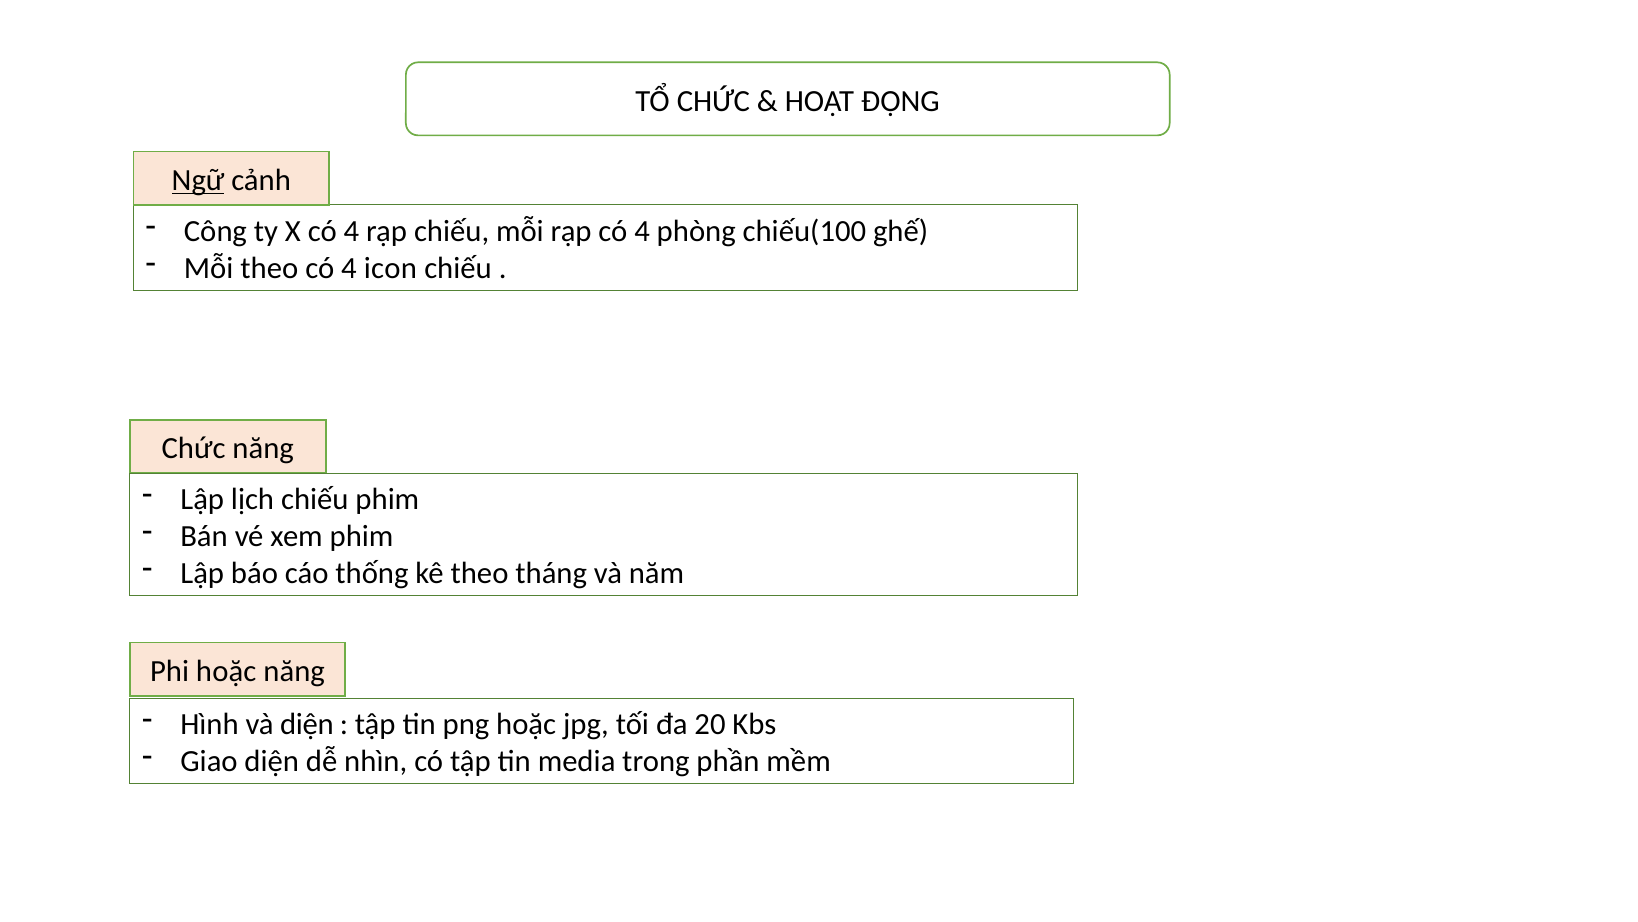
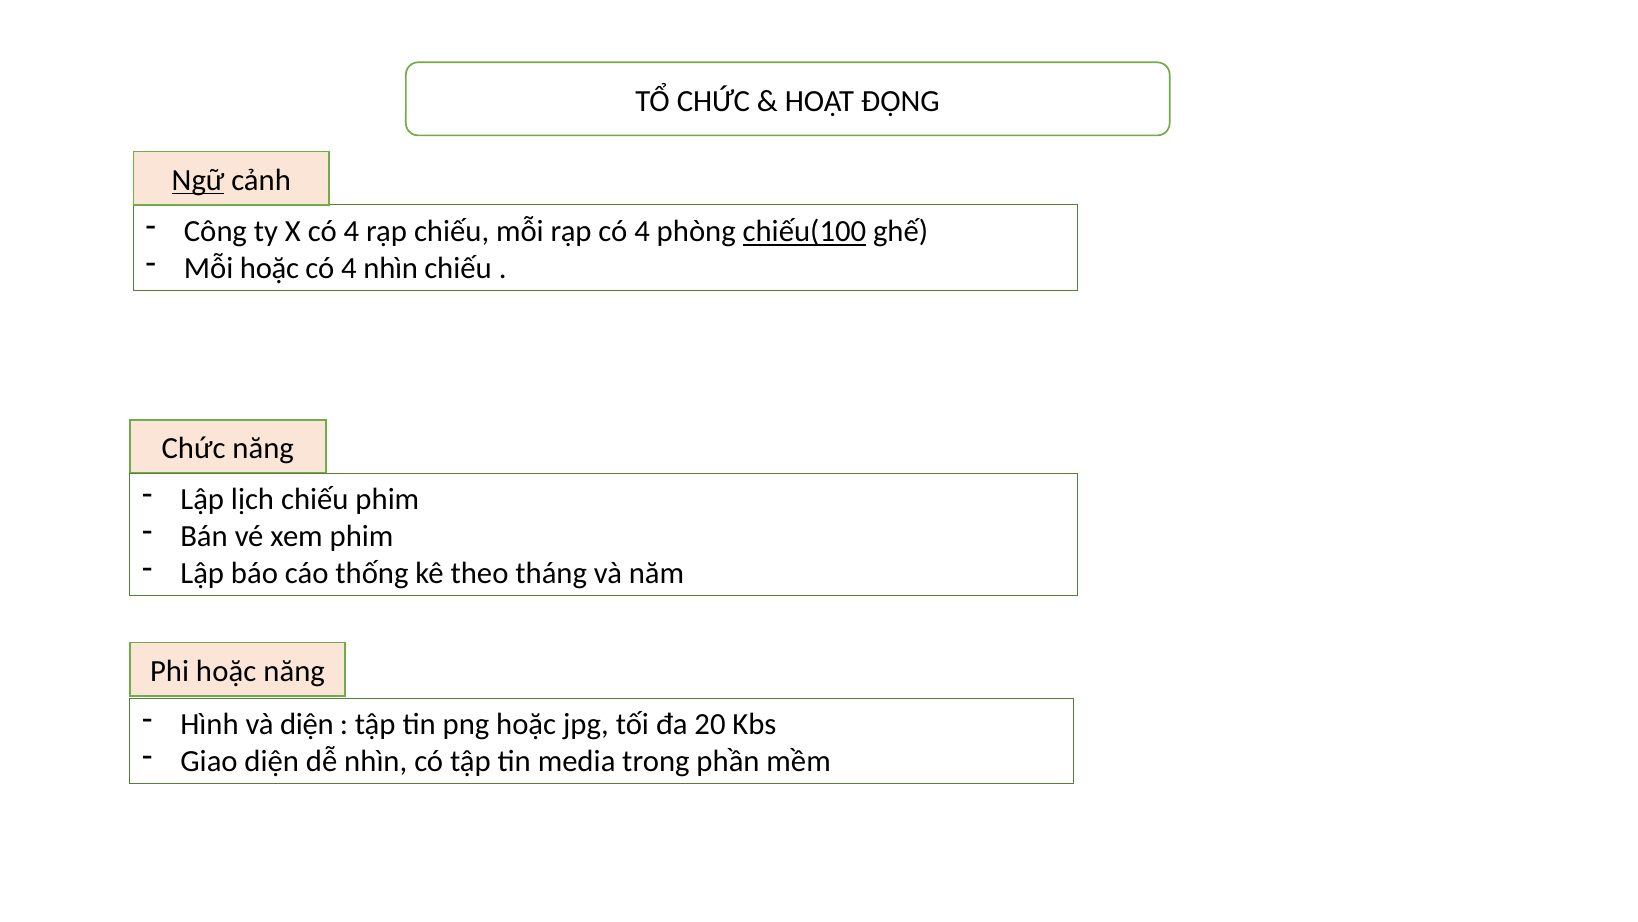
chiếu(100 underline: none -> present
Mỗi theo: theo -> hoặc
4 icon: icon -> nhìn
